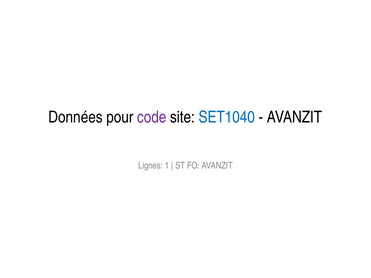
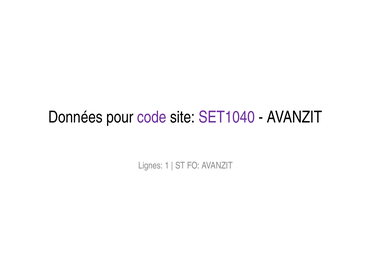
SET1040 colour: blue -> purple
